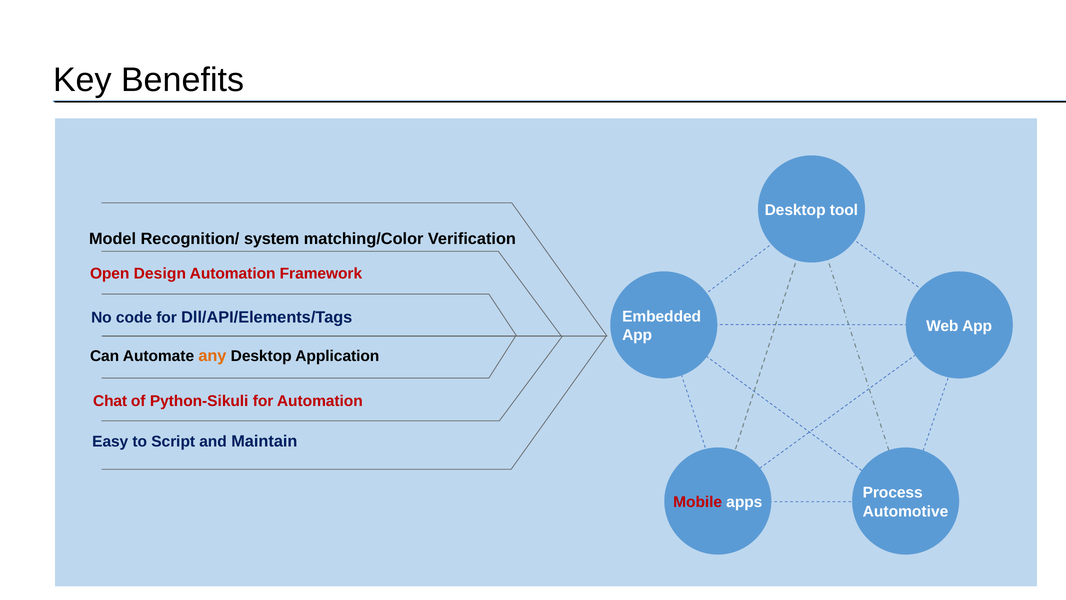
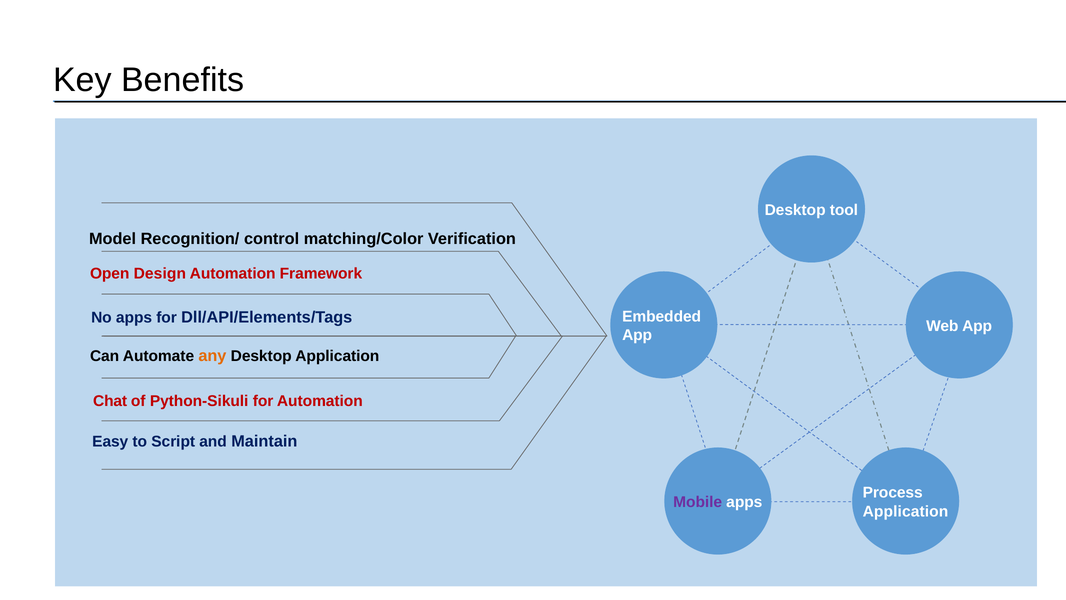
system: system -> control
No code: code -> apps
Mobile colour: red -> purple
Automotive at (906, 511): Automotive -> Application
